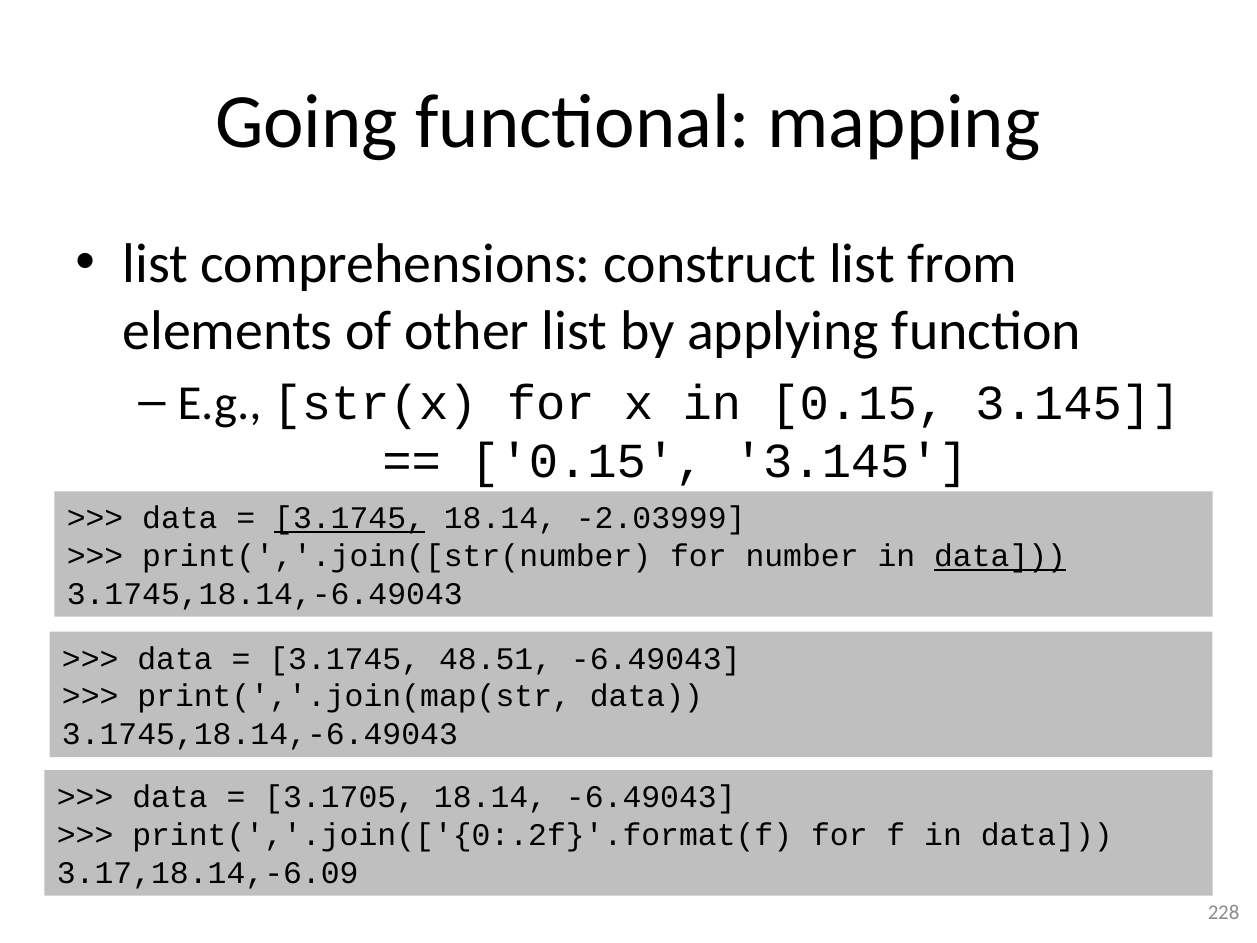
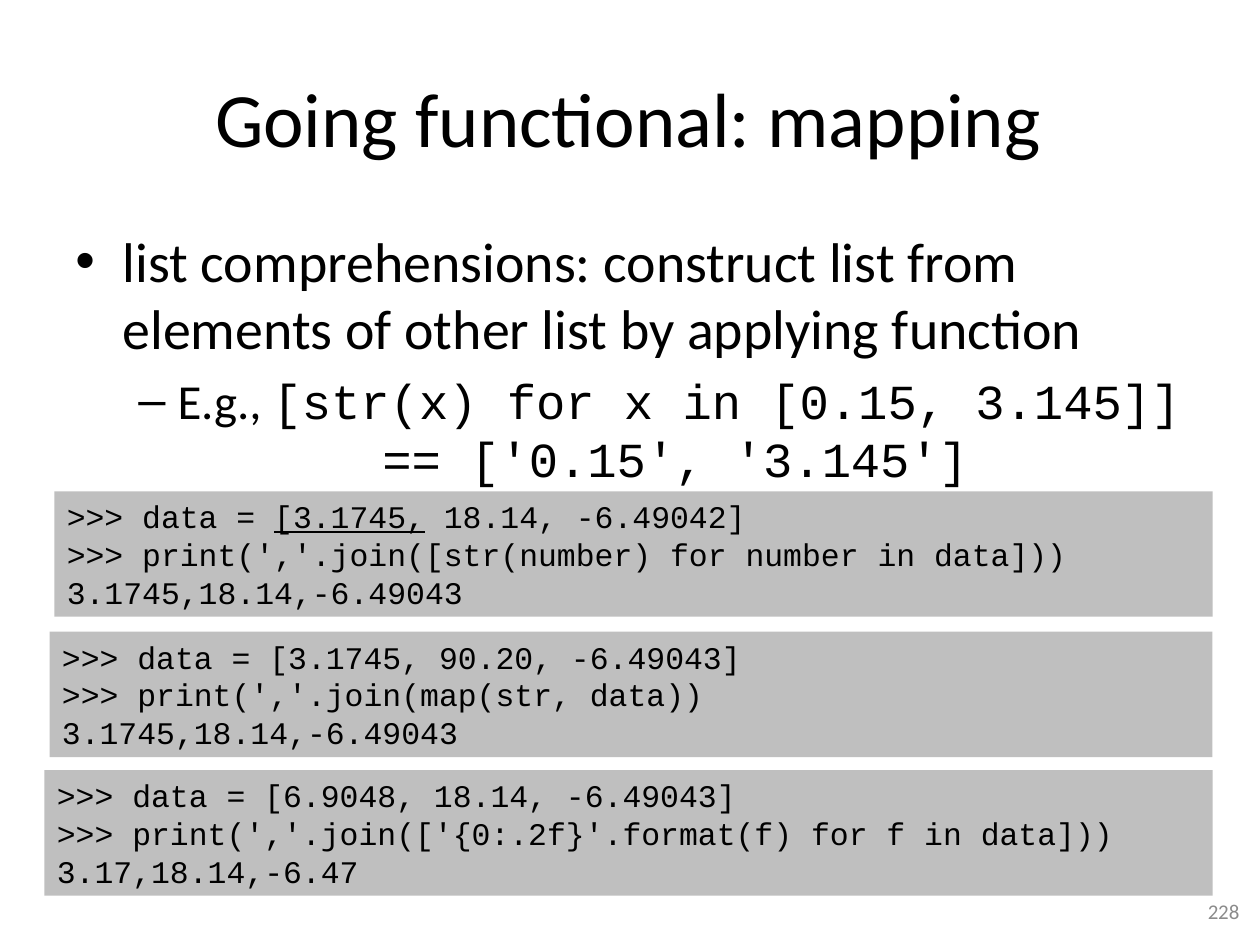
-2.03999: -2.03999 -> -6.49042
data at (1000, 556) underline: present -> none
48.51: 48.51 -> 90.20
3.1705: 3.1705 -> 6.9048
3.17,18.14,-6.09: 3.17,18.14,-6.09 -> 3.17,18.14,-6.47
